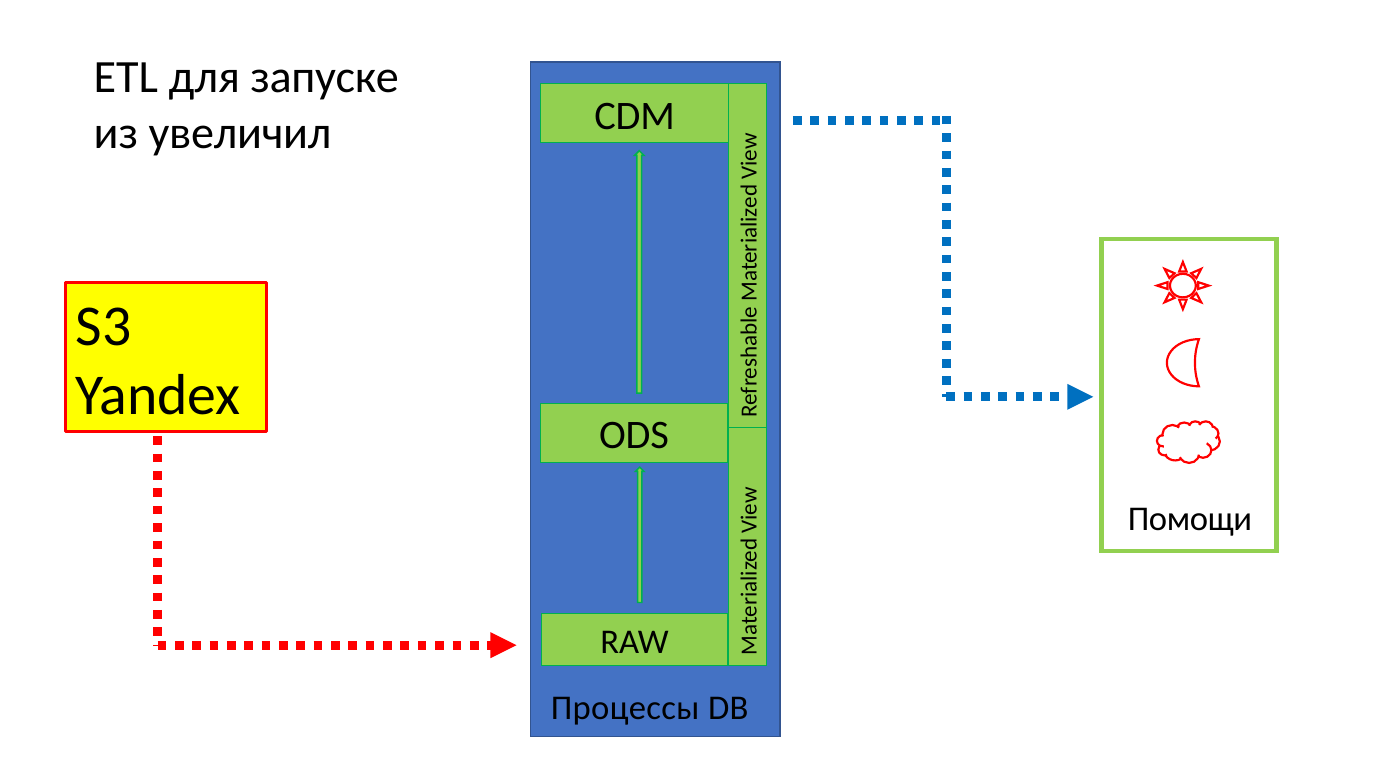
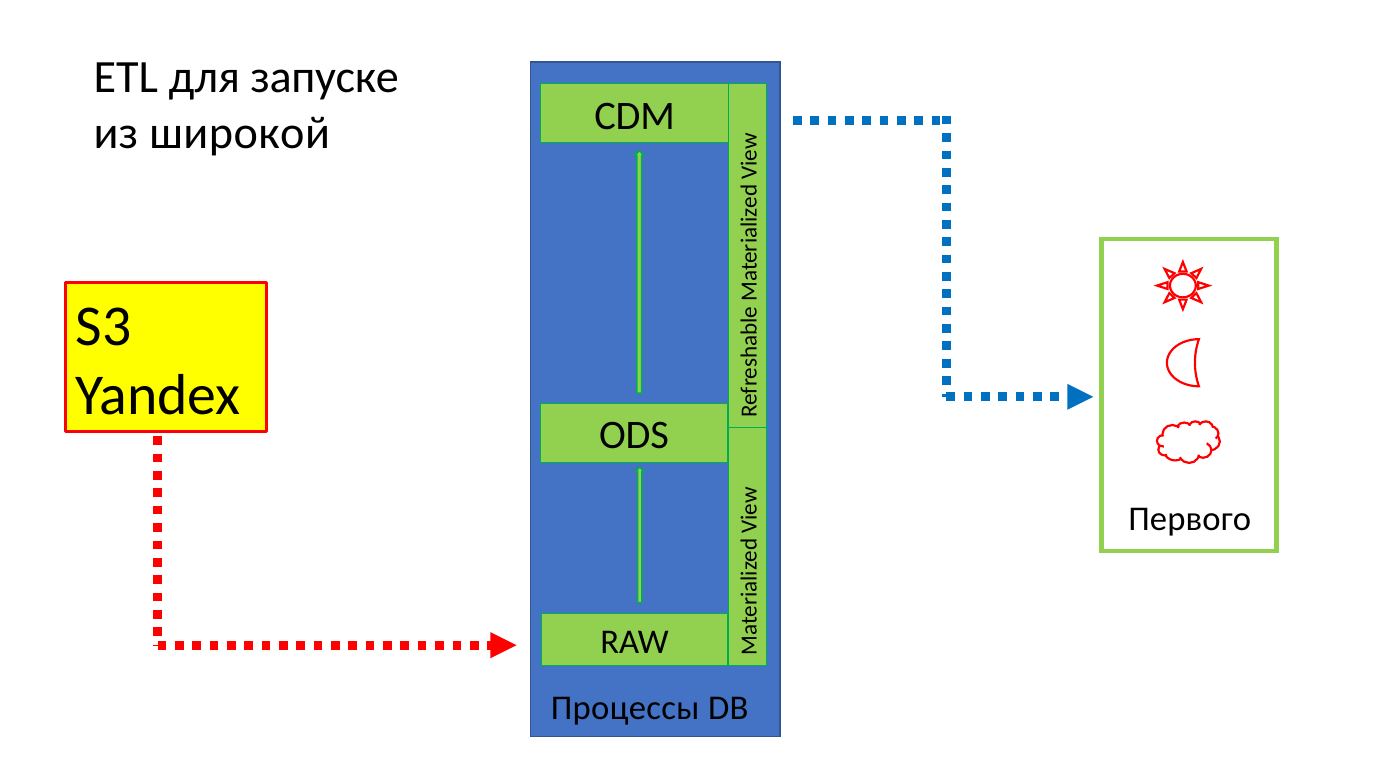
увеличил: увеличил -> широкой
Помощи: Помощи -> Первого
